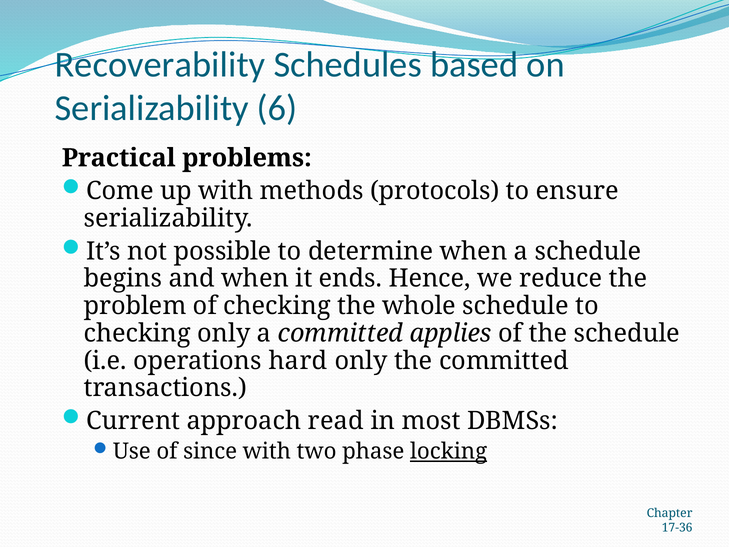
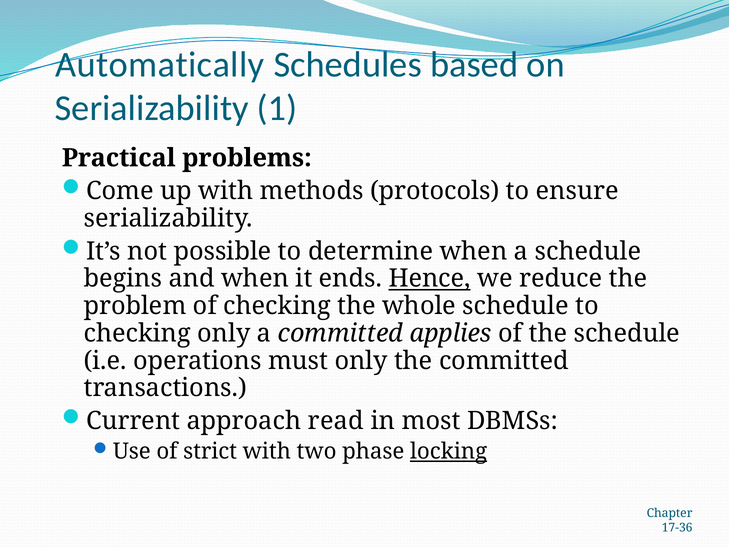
Recoverability: Recoverability -> Automatically
6: 6 -> 1
Hence underline: none -> present
hard: hard -> must
since: since -> strict
